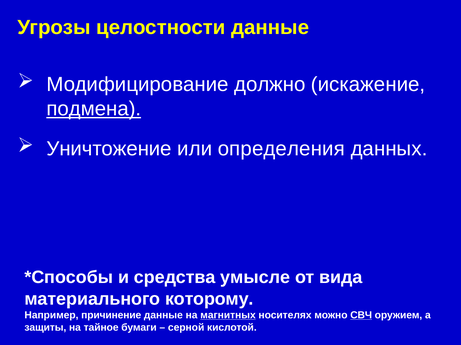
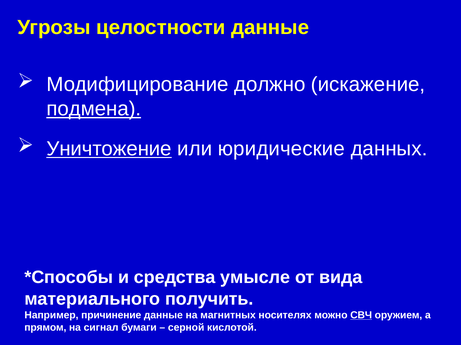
Уничтожение underline: none -> present
определения: определения -> юридические
которому: которому -> получить
магнитных underline: present -> none
защиты: защиты -> прямом
тайное: тайное -> сигнал
